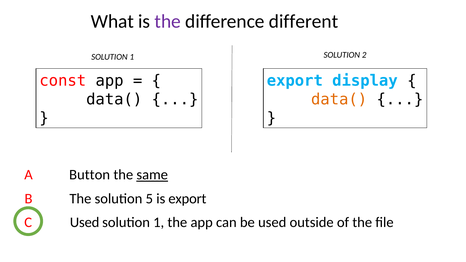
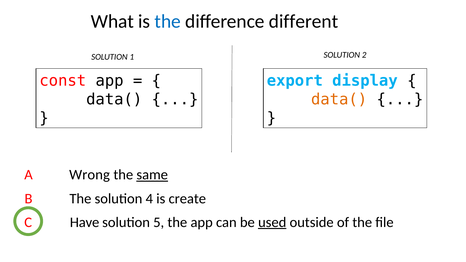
the at (168, 21) colour: purple -> blue
Button: Button -> Wrong
5: 5 -> 4
is export: export -> create
C Used: Used -> Have
1 at (159, 222): 1 -> 5
used at (272, 222) underline: none -> present
